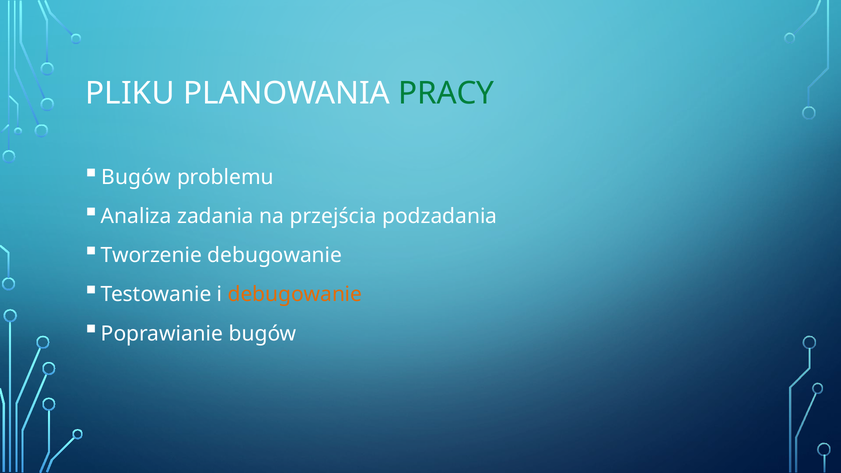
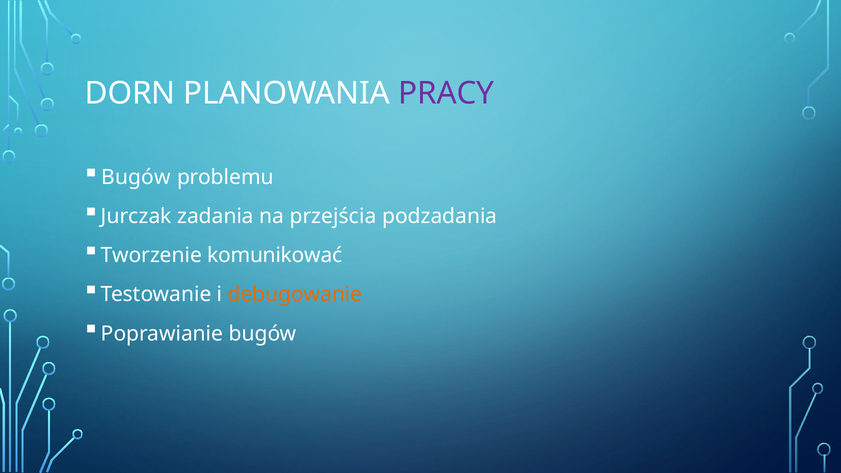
PLIKU: PLIKU -> DORN
PRACY colour: green -> purple
Analiza: Analiza -> Jurczak
Tworzenie debugowanie: debugowanie -> komunikować
